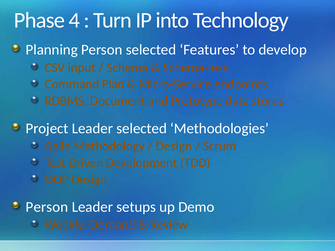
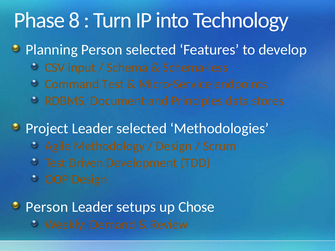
4: 4 -> 8
Command Plan: Plan -> Test
Prototype: Prototype -> Principles
Demo: Demo -> Chose
